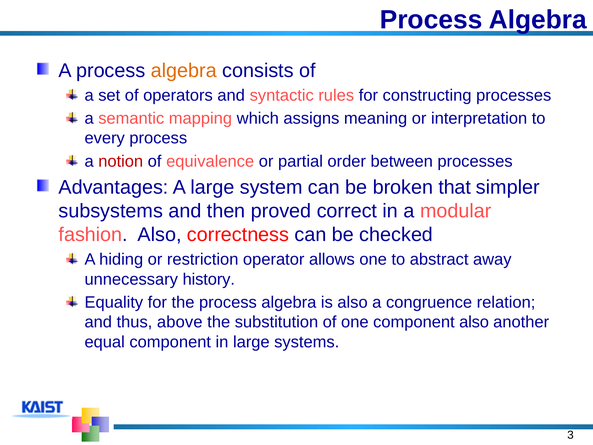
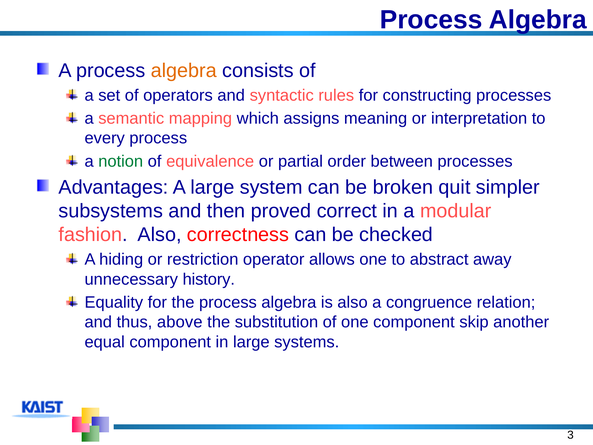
notion colour: red -> green
that: that -> quit
component also: also -> skip
